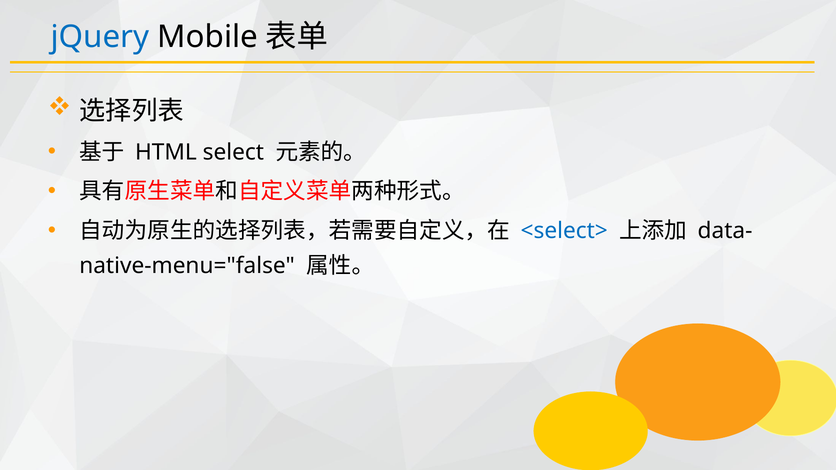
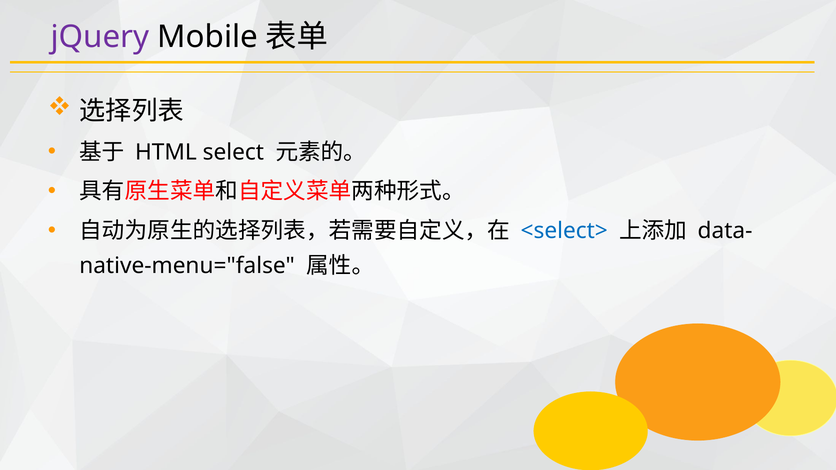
jQuery colour: blue -> purple
